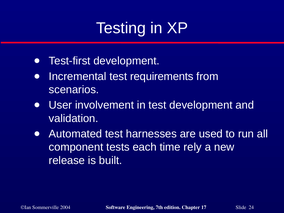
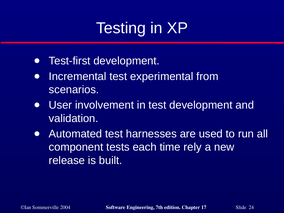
requirements: requirements -> experimental
